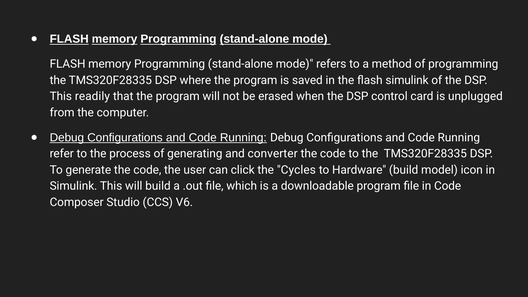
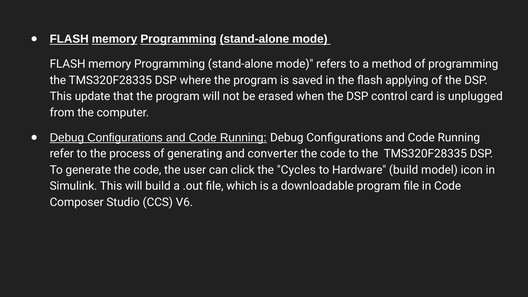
flash simulink: simulink -> applying
readily: readily -> update
